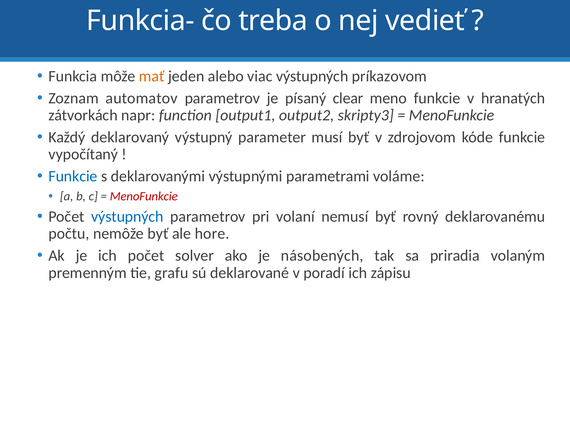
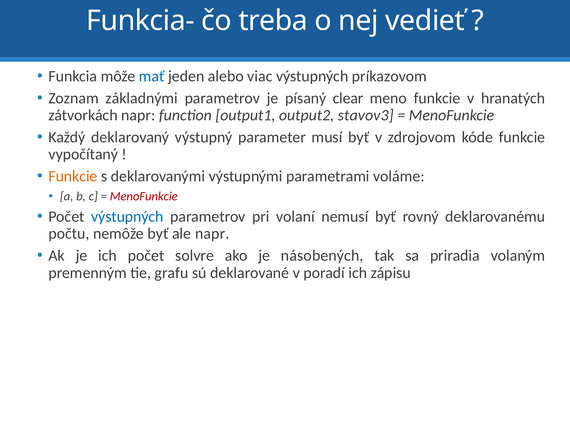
mať colour: orange -> blue
automatov: automatov -> základnými
skripty3: skripty3 -> stavov3
Funkcie at (73, 176) colour: blue -> orange
ale hore: hore -> napr
solver: solver -> solvre
